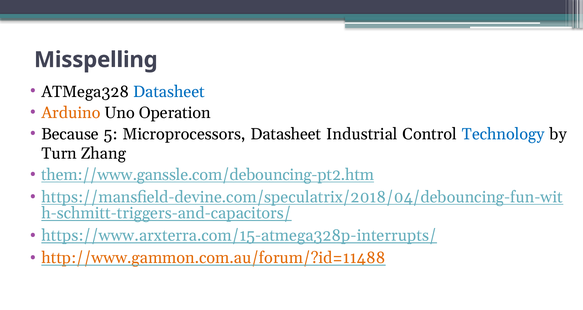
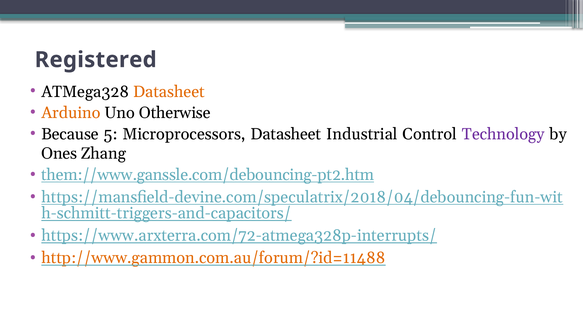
Misspelling: Misspelling -> Registered
Datasheet at (169, 92) colour: blue -> orange
Operation: Operation -> Otherwise
Technology colour: blue -> purple
Turn: Turn -> Ones
https://www.arxterra.com/15-atmega328p-interrupts/: https://www.arxterra.com/15-atmega328p-interrupts/ -> https://www.arxterra.com/72-atmega328p-interrupts/
